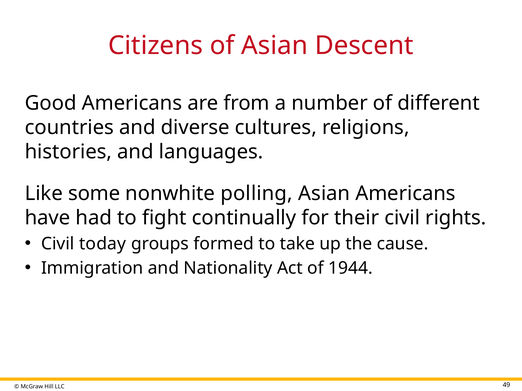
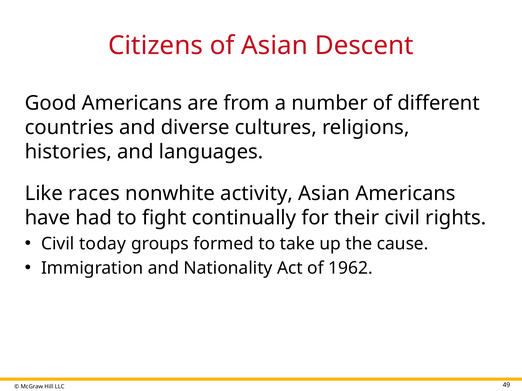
some: some -> races
polling: polling -> activity
1944: 1944 -> 1962
